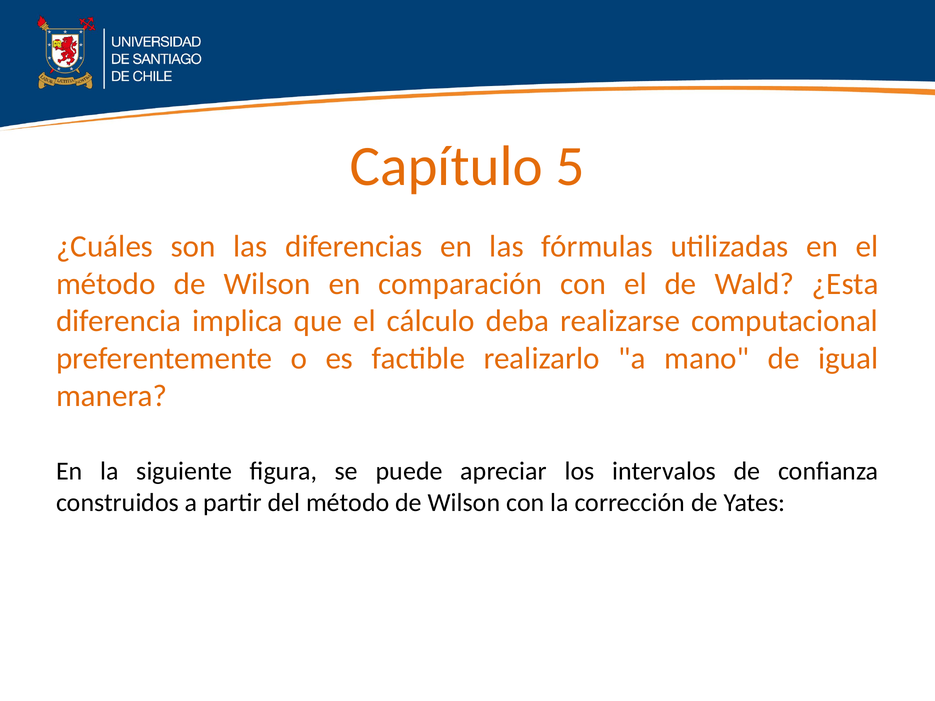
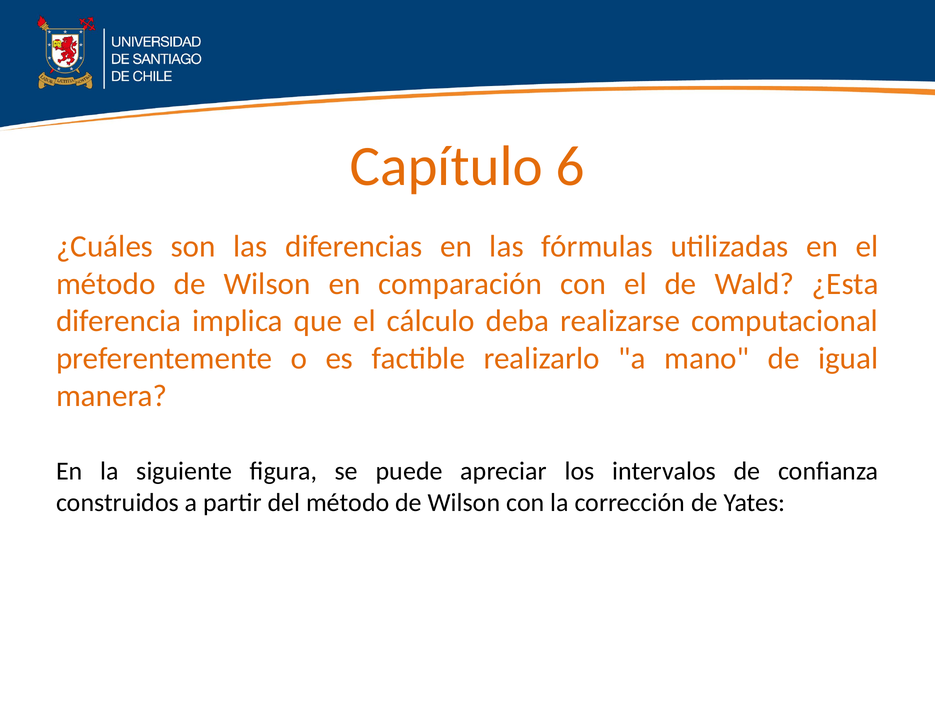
5: 5 -> 6
